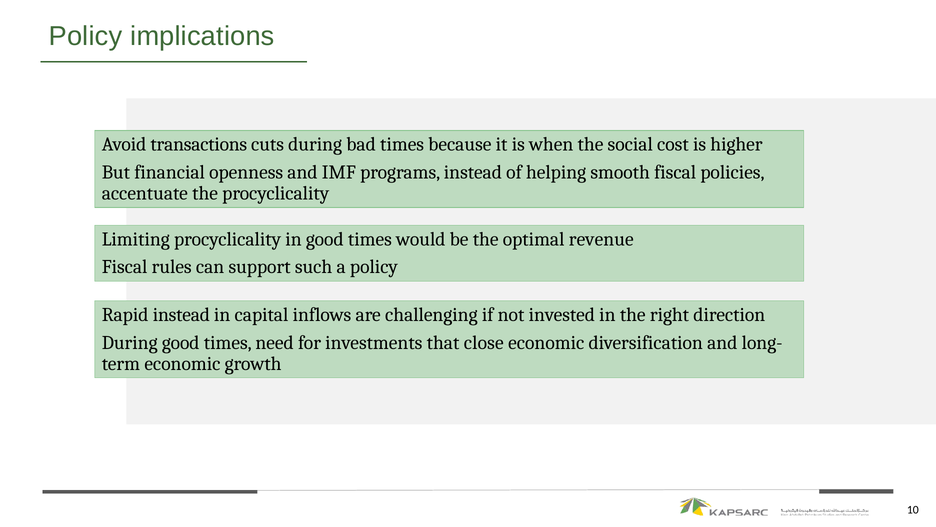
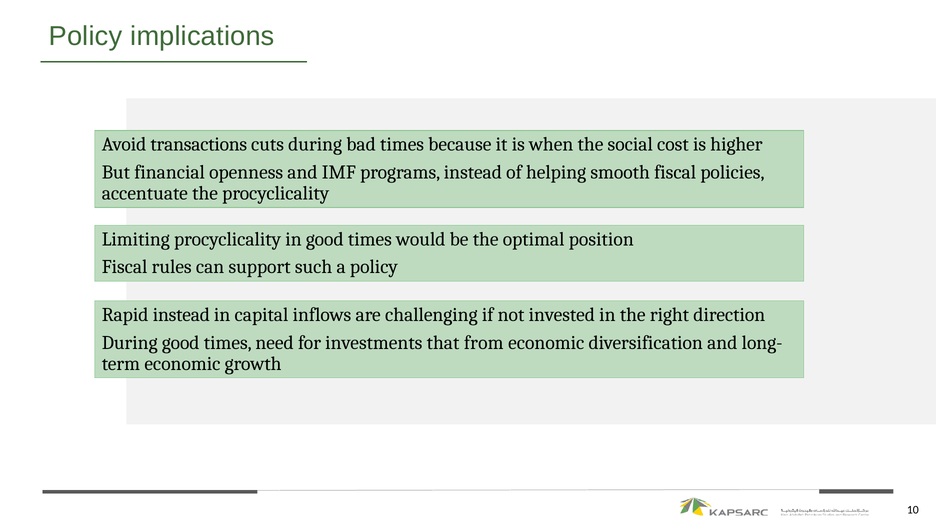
revenue: revenue -> position
close: close -> from
